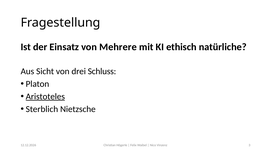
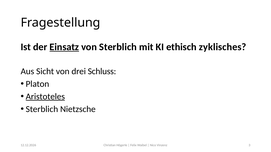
Einsatz underline: none -> present
von Mehrere: Mehrere -> Sterblich
natürliche: natürliche -> zyklisches
